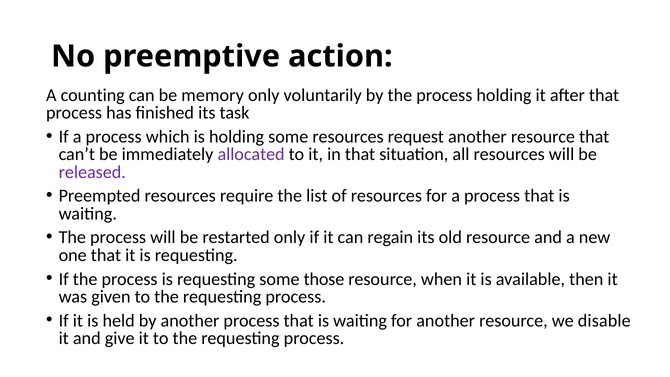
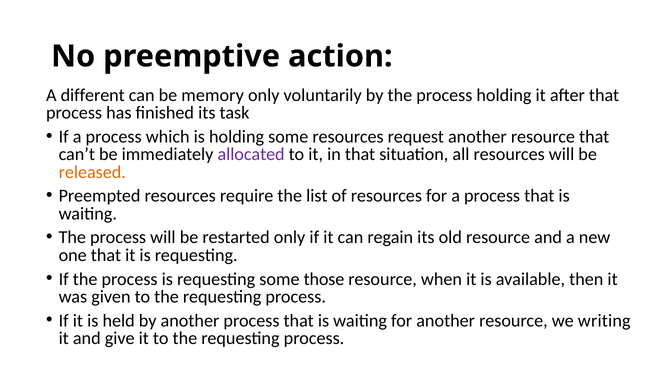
counting: counting -> different
released colour: purple -> orange
disable: disable -> writing
